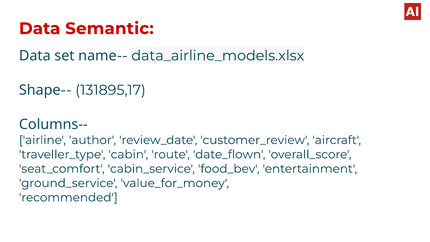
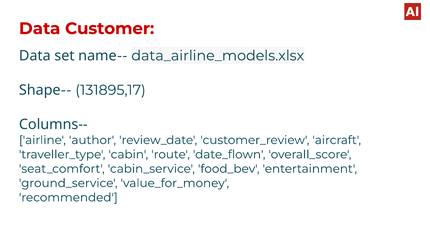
Semantic: Semantic -> Customer
